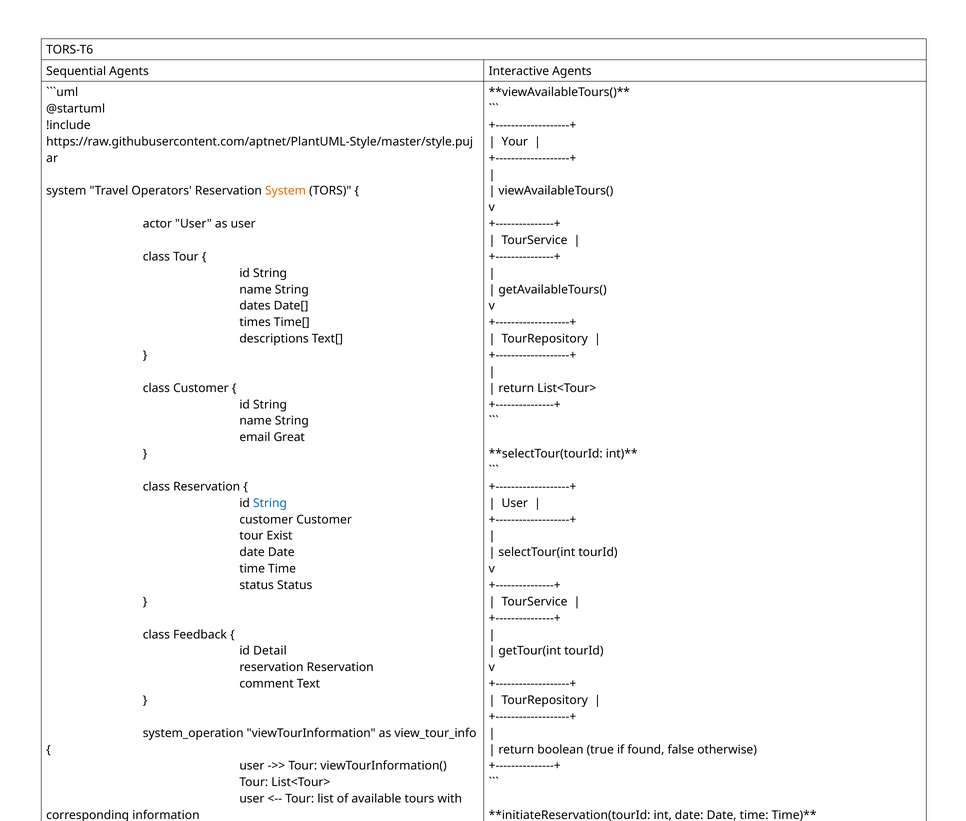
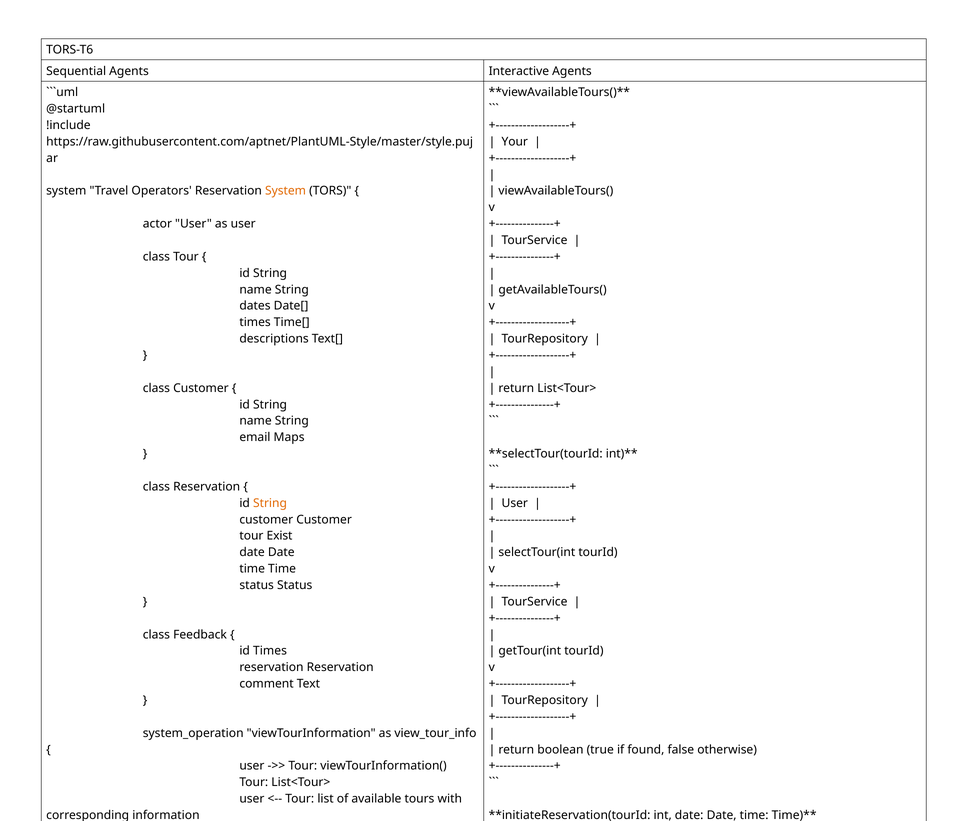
Great: Great -> Maps
String at (270, 503) colour: blue -> orange
id Detail: Detail -> Times
